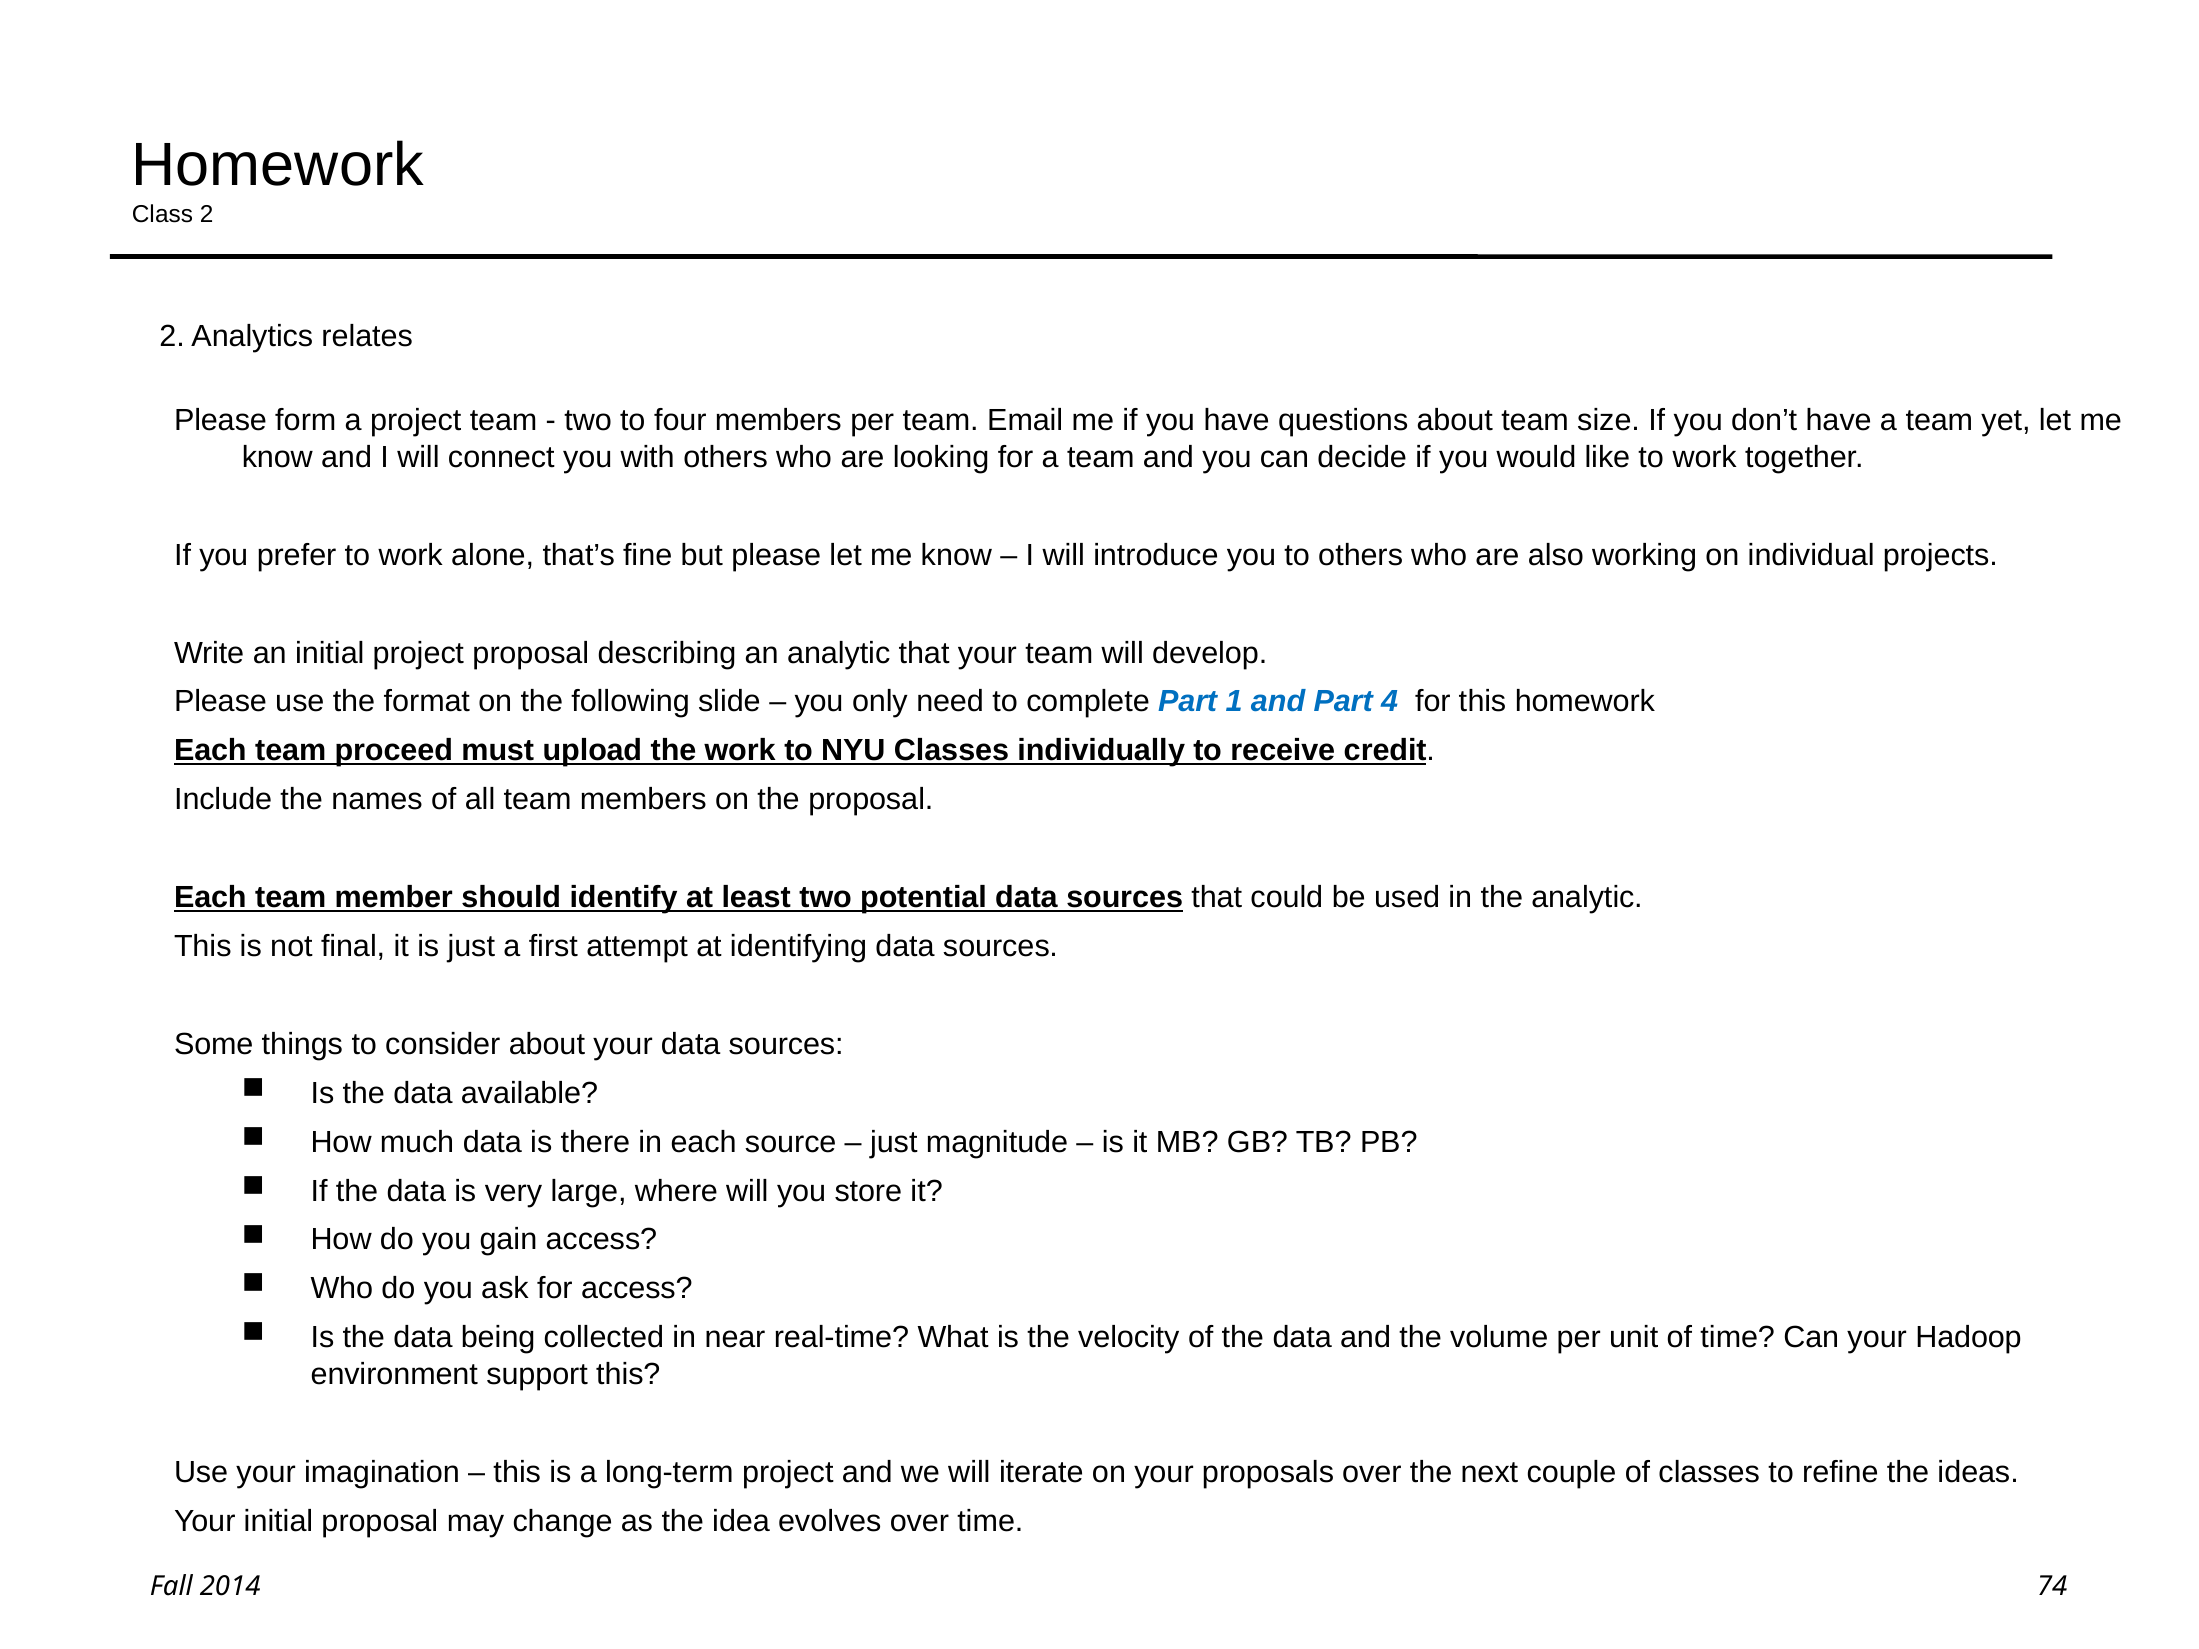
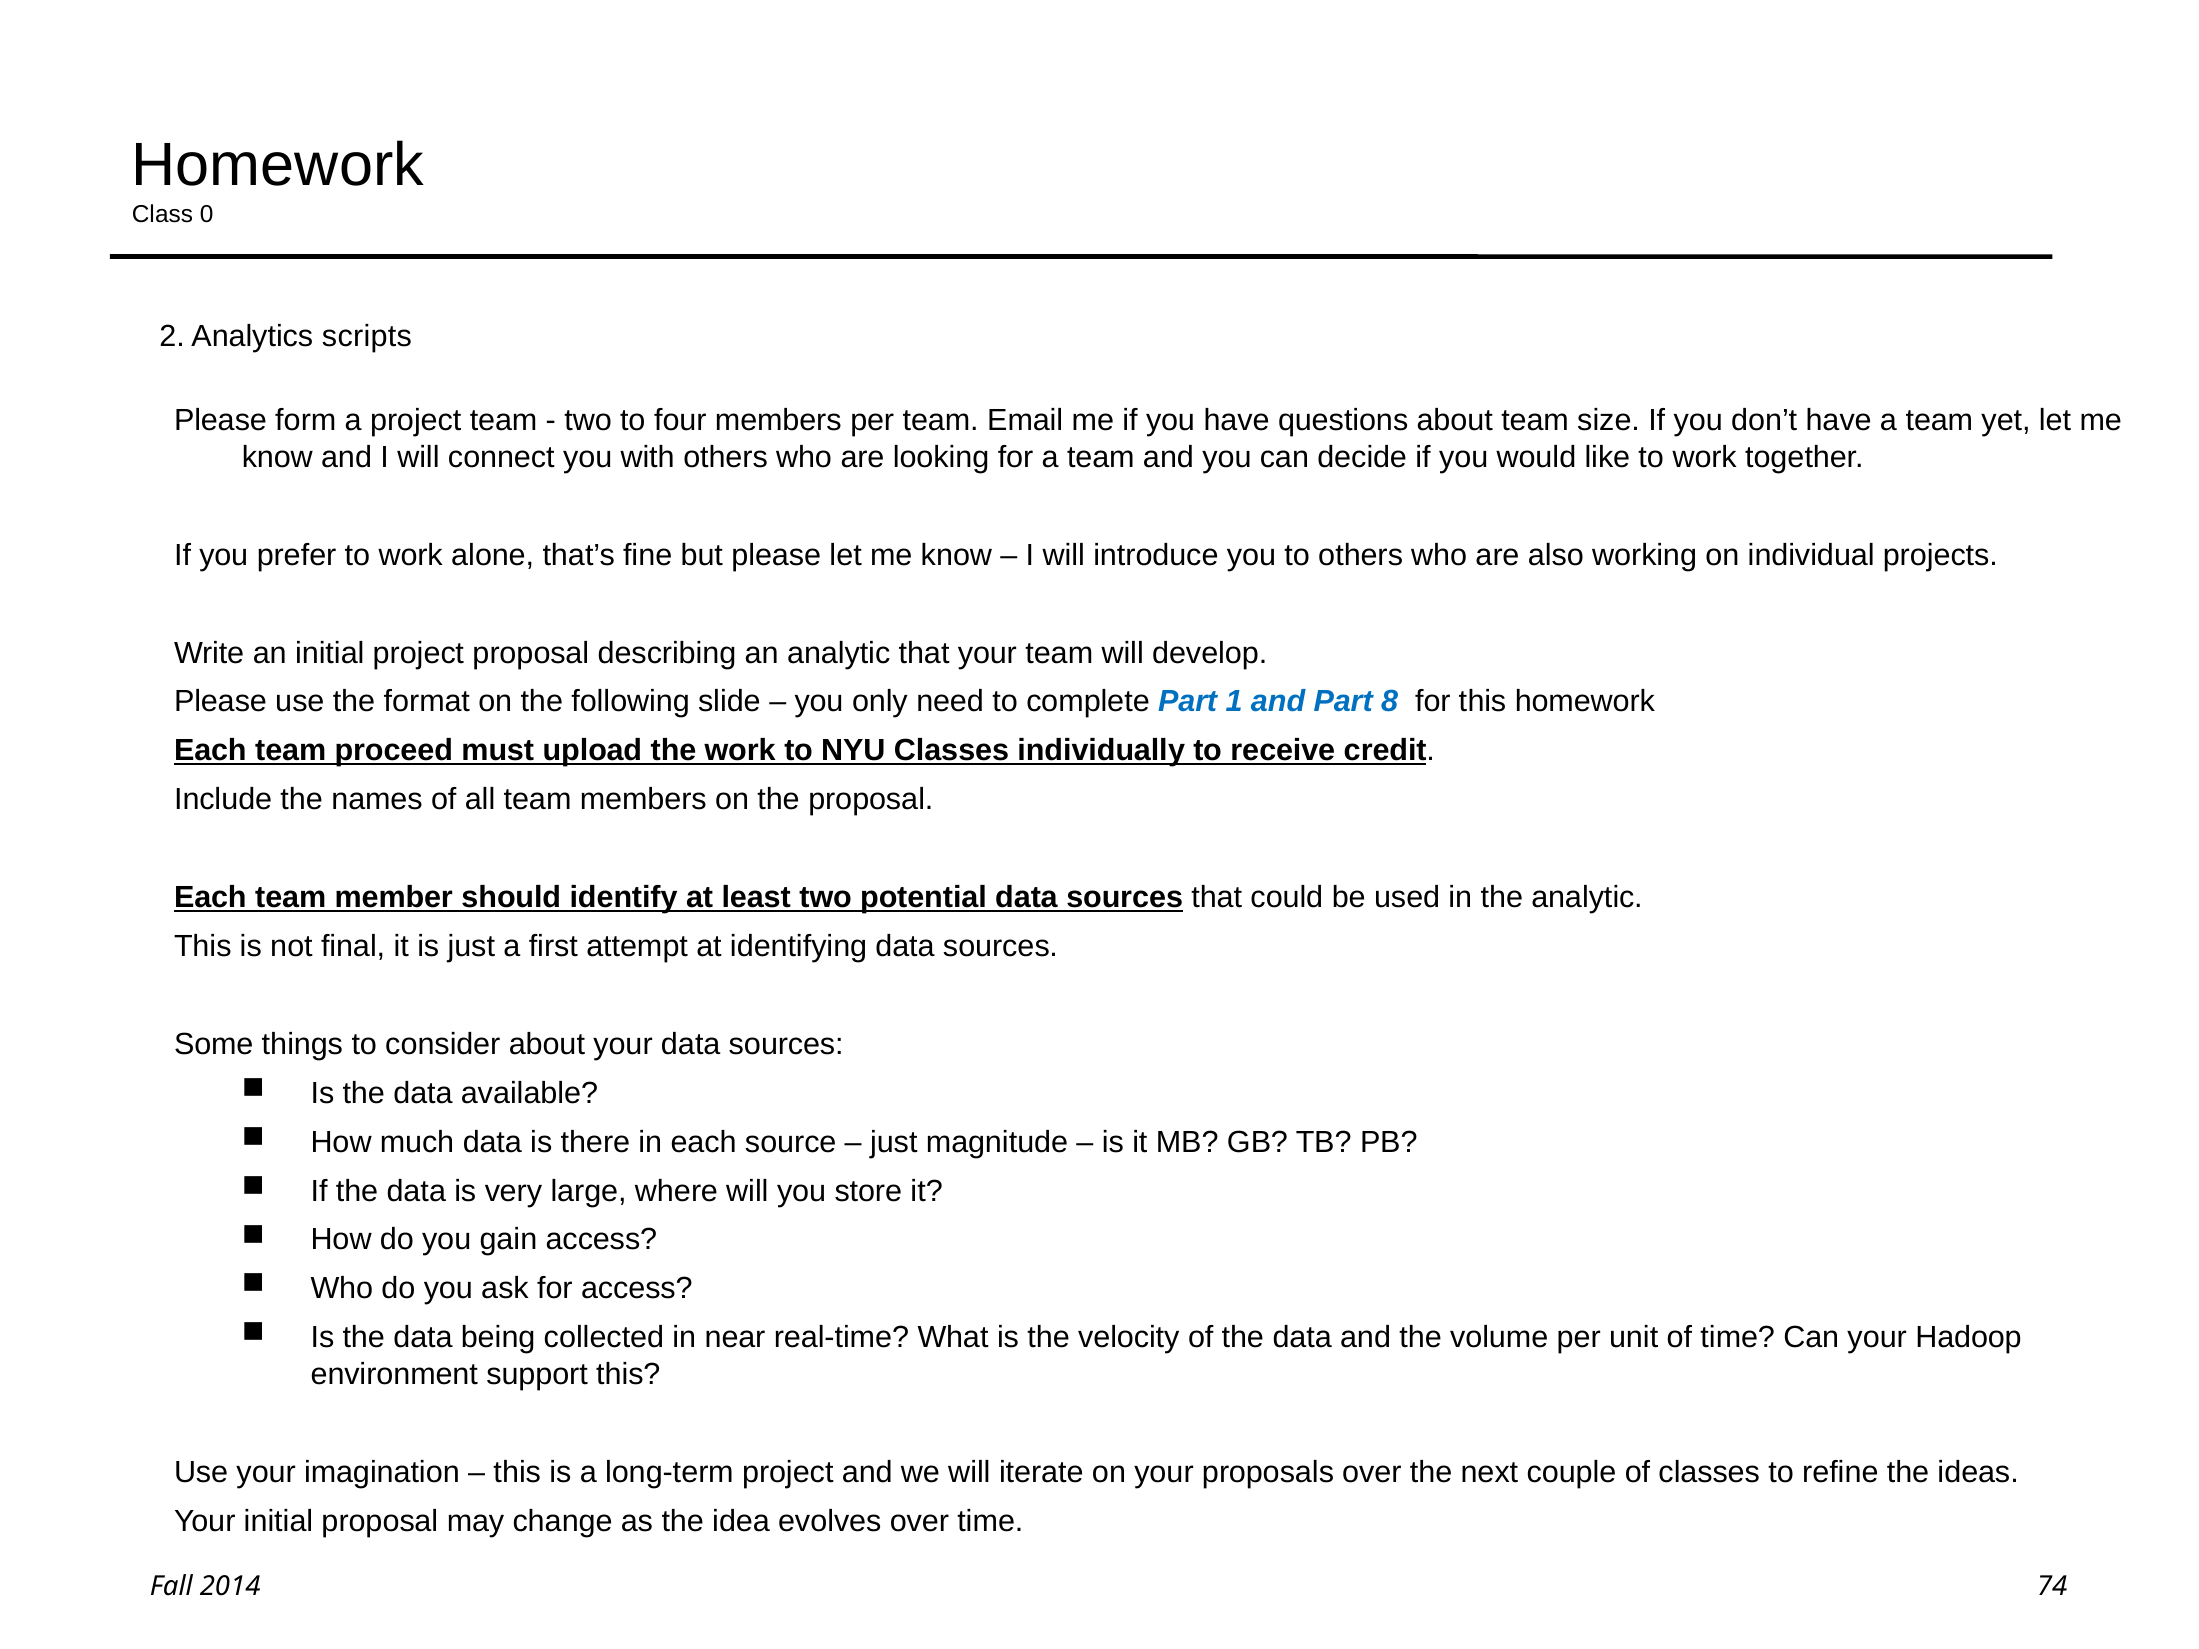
Class 2: 2 -> 0
relates: relates -> scripts
4: 4 -> 8
